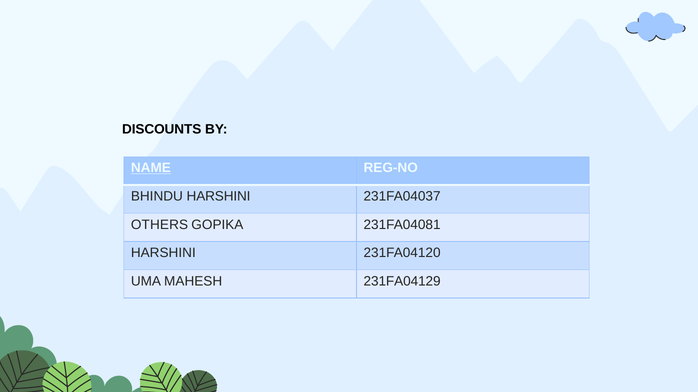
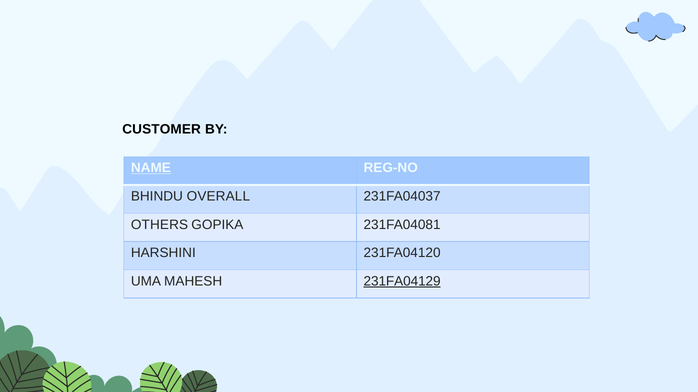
DISCOUNTS: DISCOUNTS -> CUSTOMER
BHINDU HARSHINI: HARSHINI -> OVERALL
231FA04129 underline: none -> present
